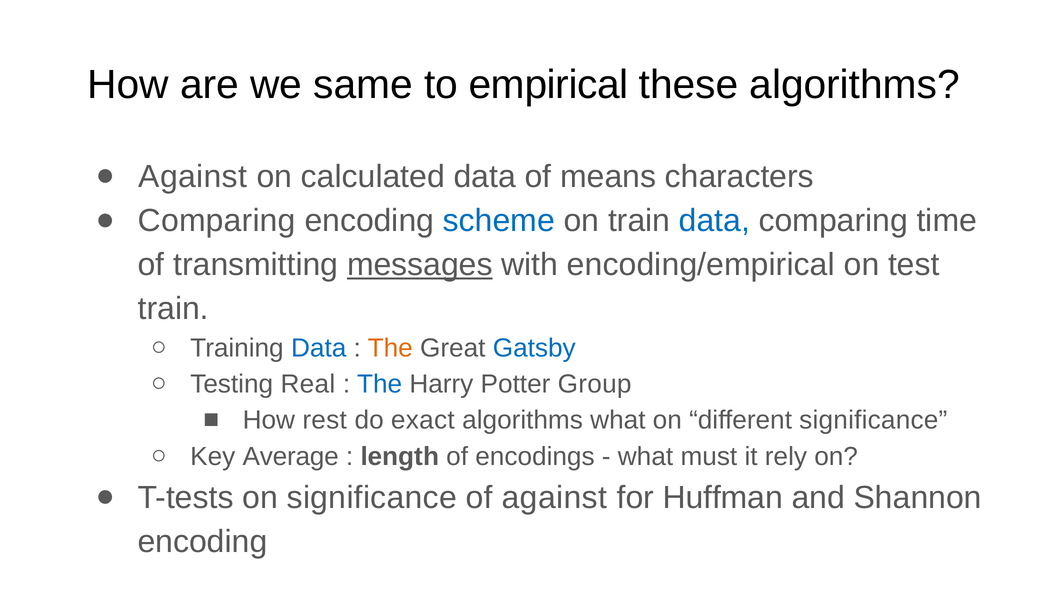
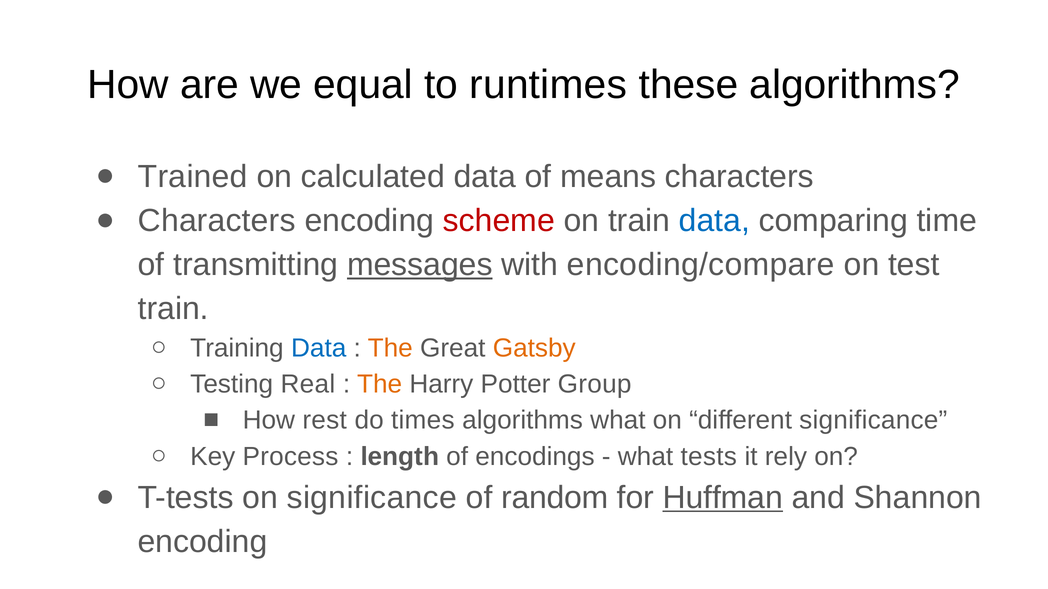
same: same -> equal
empirical: empirical -> runtimes
Against at (193, 177): Against -> Trained
Comparing at (217, 221): Comparing -> Characters
scheme colour: blue -> red
encoding/empirical: encoding/empirical -> encoding/compare
Gatsby colour: blue -> orange
The at (380, 385) colour: blue -> orange
exact: exact -> times
Average: Average -> Process
must: must -> tests
of against: against -> random
Huffman underline: none -> present
